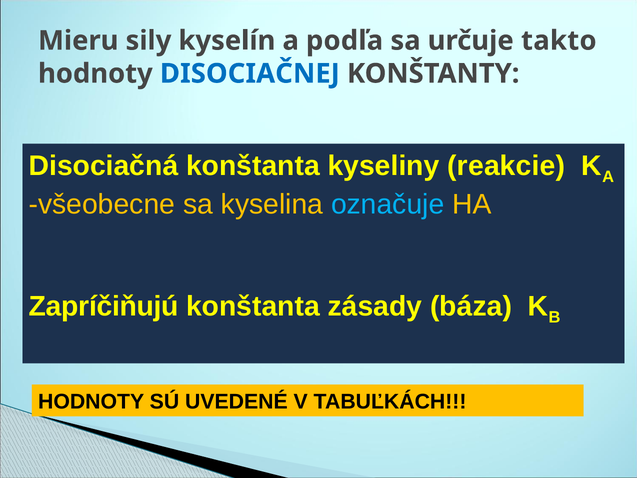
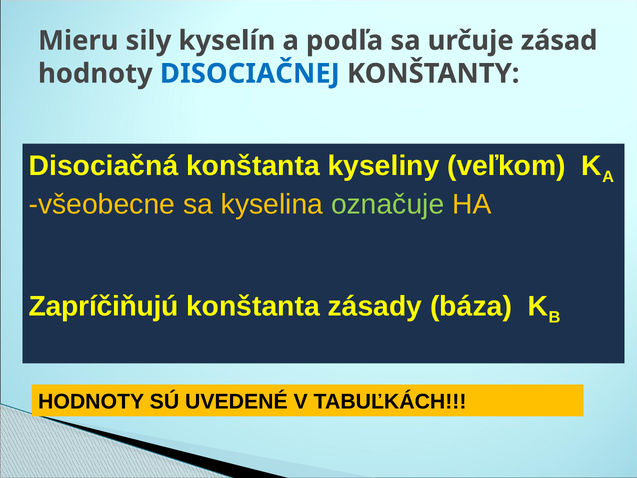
takto: takto -> zásad
reakcie: reakcie -> veľkom
označuje colour: light blue -> light green
